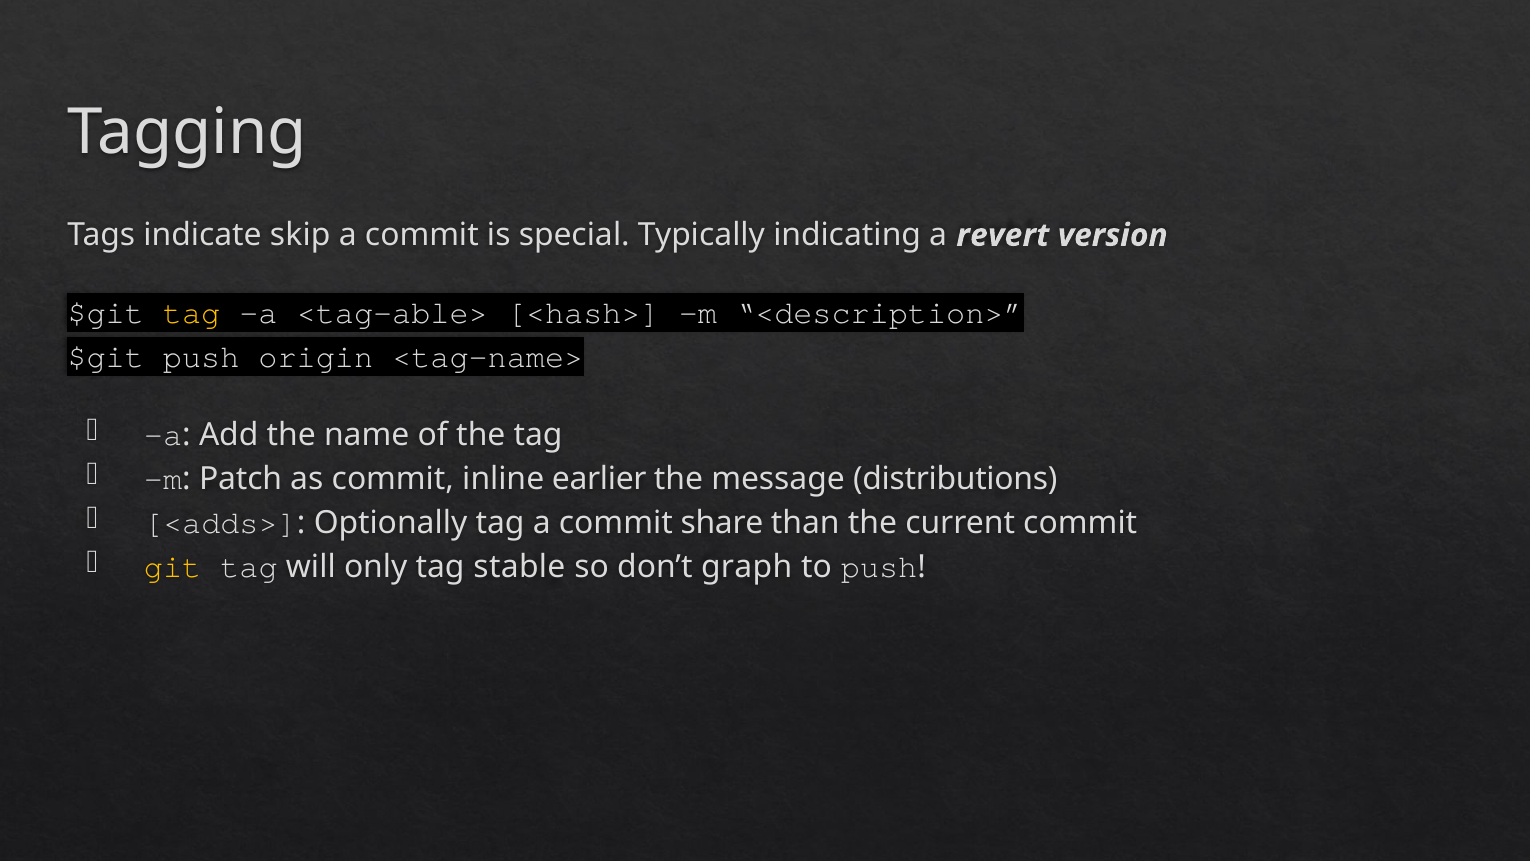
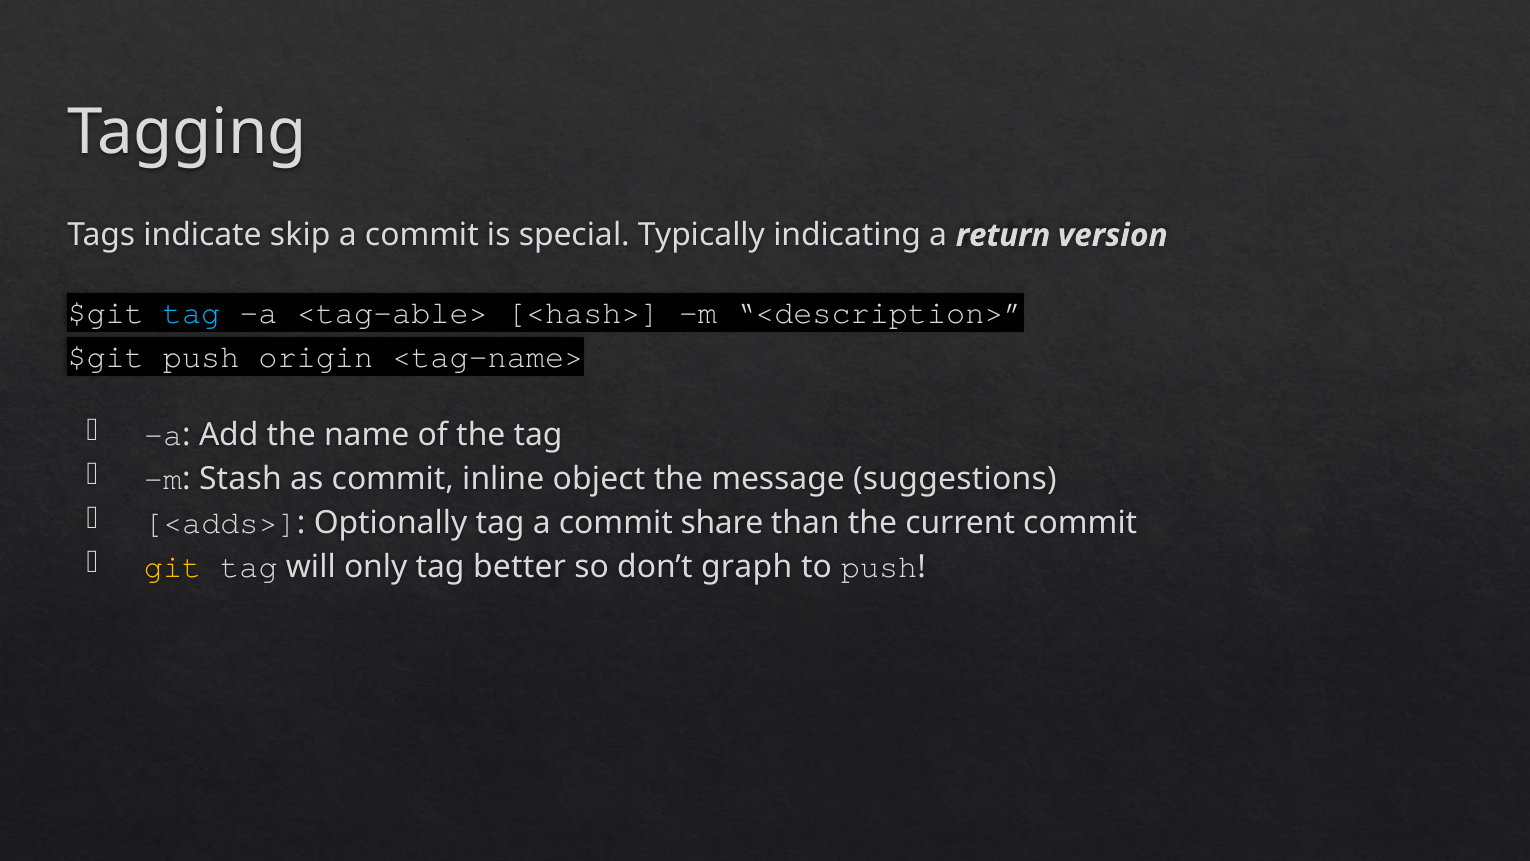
revert: revert -> return
tag at (192, 313) colour: yellow -> light blue
Patch: Patch -> Stash
earlier: earlier -> object
distributions: distributions -> suggestions
stable: stable -> better
